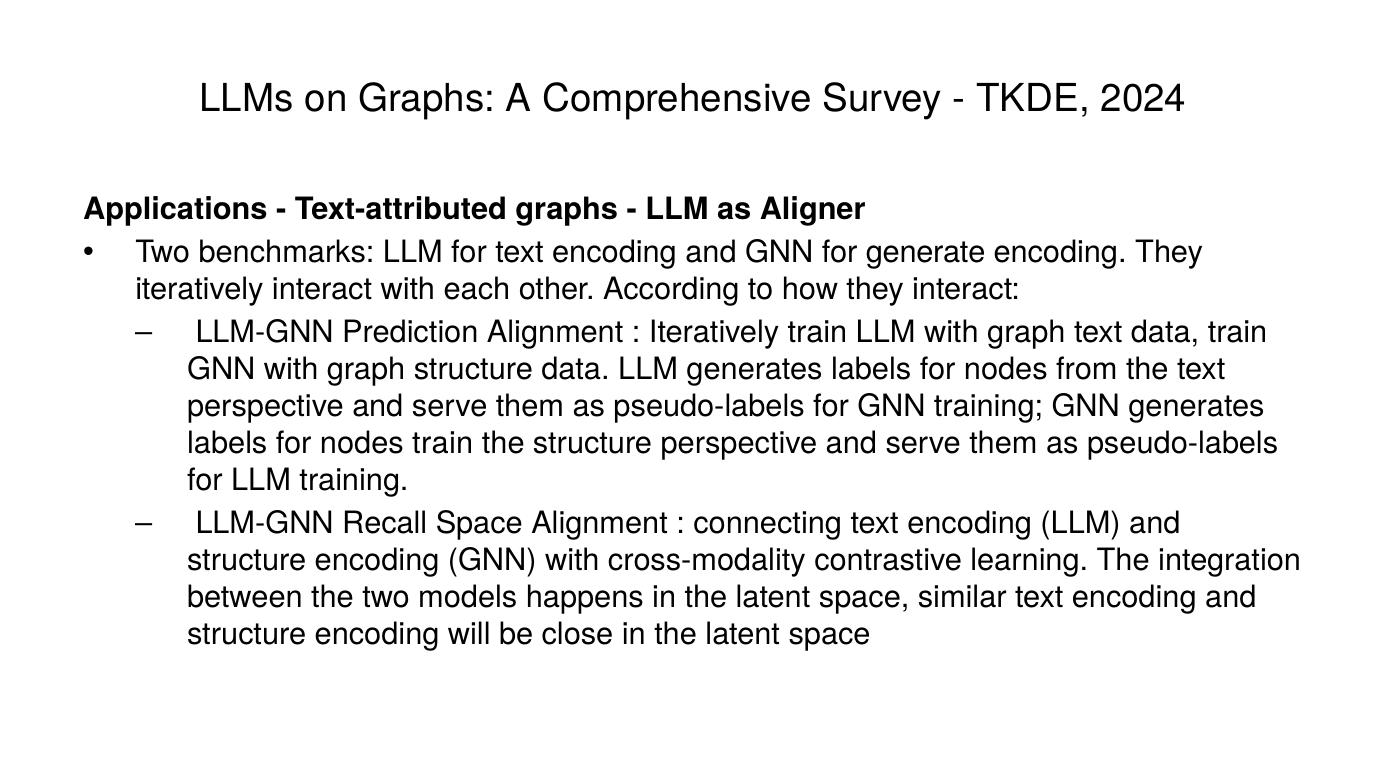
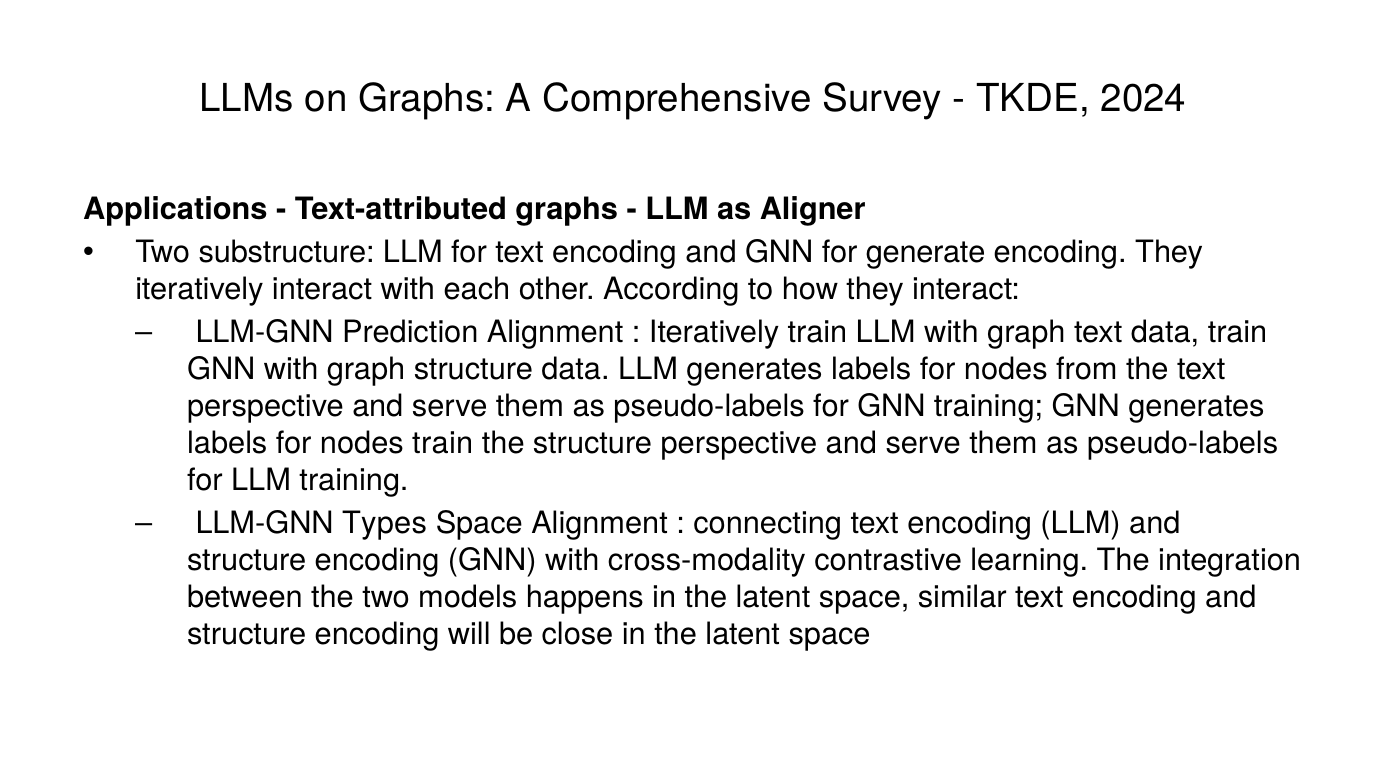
benchmarks: benchmarks -> substructure
Recall: Recall -> Types
